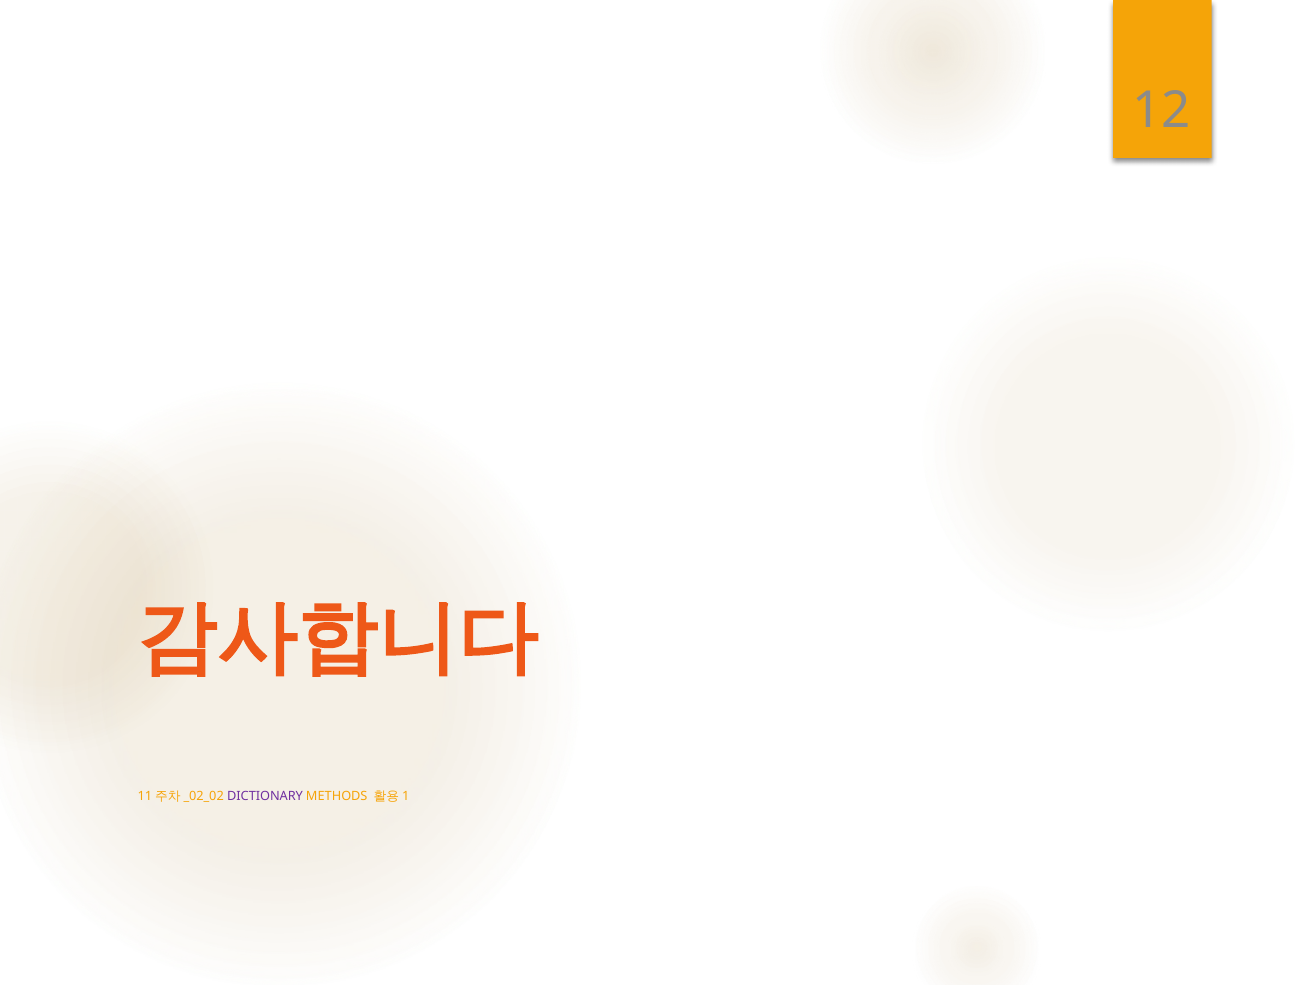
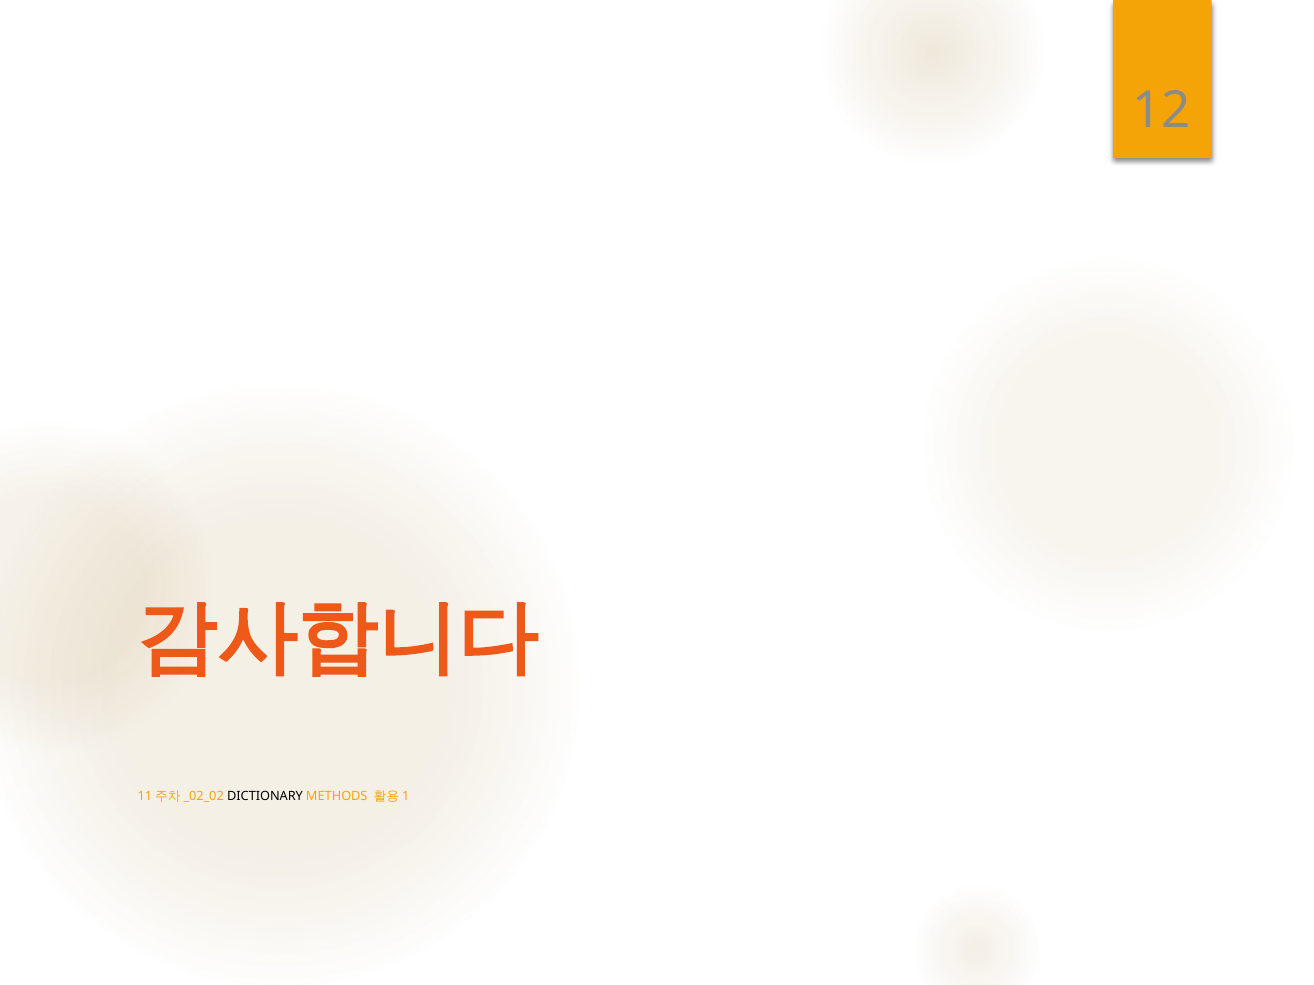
DICTIONARY colour: purple -> black
